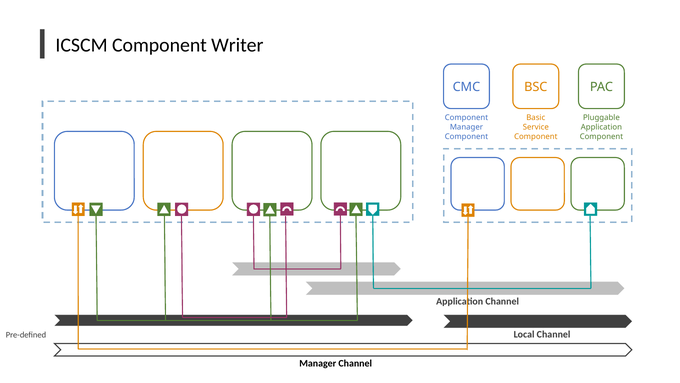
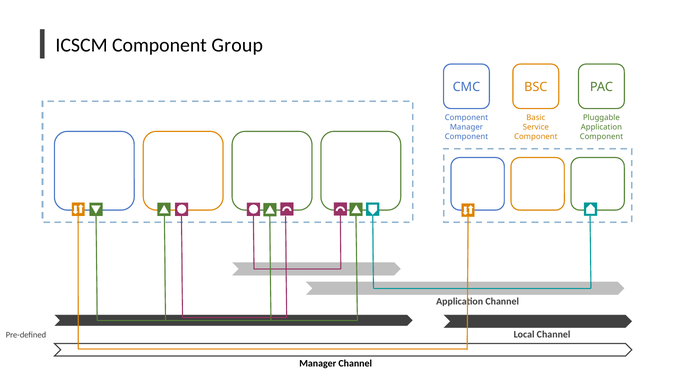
Writer: Writer -> Group
